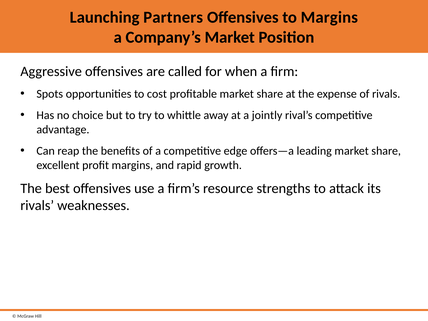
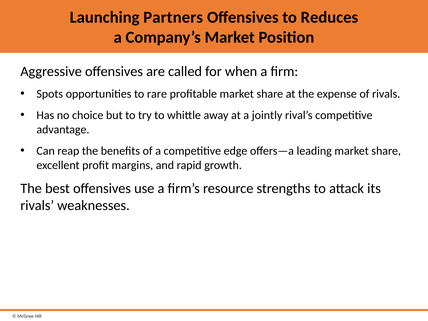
to Margins: Margins -> Reduces
cost: cost -> rare
